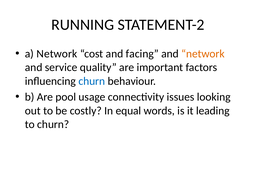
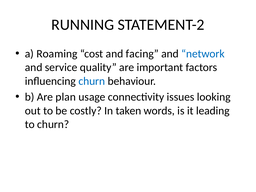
a Network: Network -> Roaming
network at (203, 54) colour: orange -> blue
pool: pool -> plan
equal: equal -> taken
